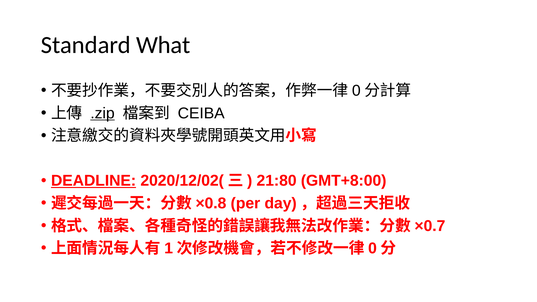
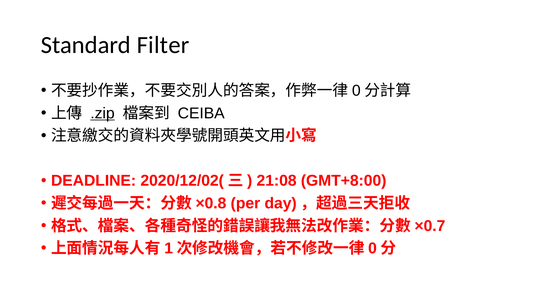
What: What -> Filter
DEADLINE underline: present -> none
21:80: 21:80 -> 21:08
